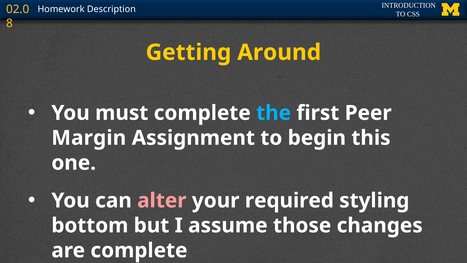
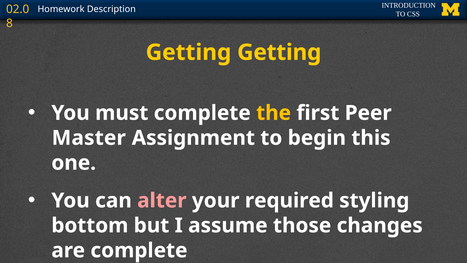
Getting Around: Around -> Getting
the colour: light blue -> yellow
Margin: Margin -> Master
